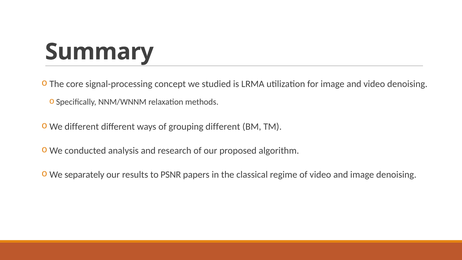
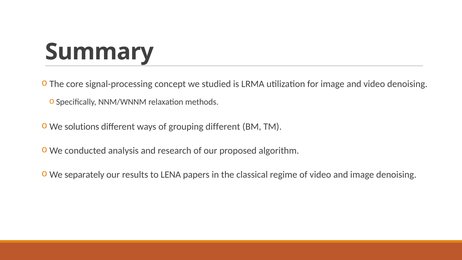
We different: different -> solutions
PSNR: PSNR -> LENA
